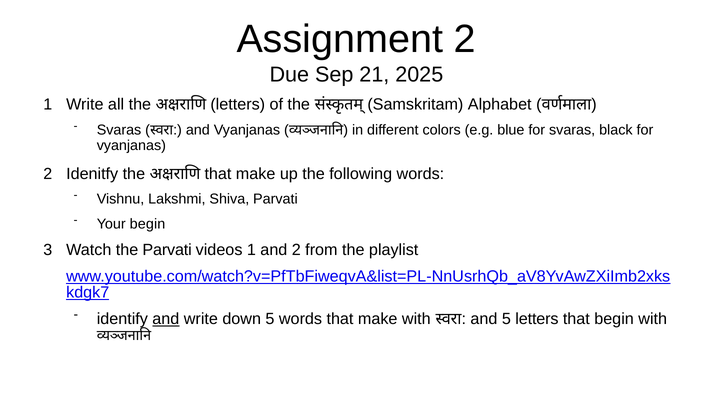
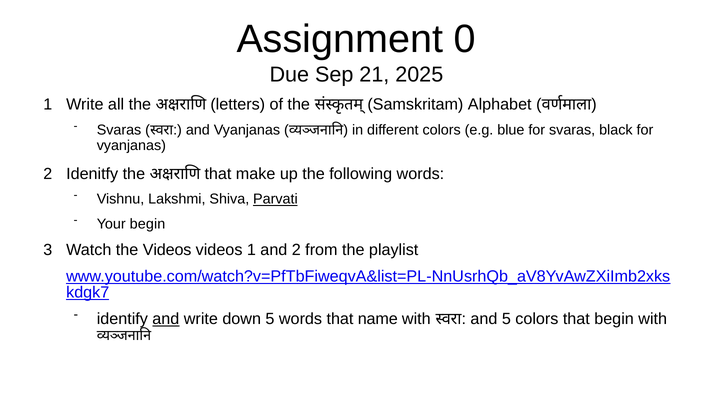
Assignment 2: 2 -> 0
Parvati at (275, 199) underline: none -> present
the Parvati: Parvati -> Videos
words that make: make -> name
5 letters: letters -> colors
